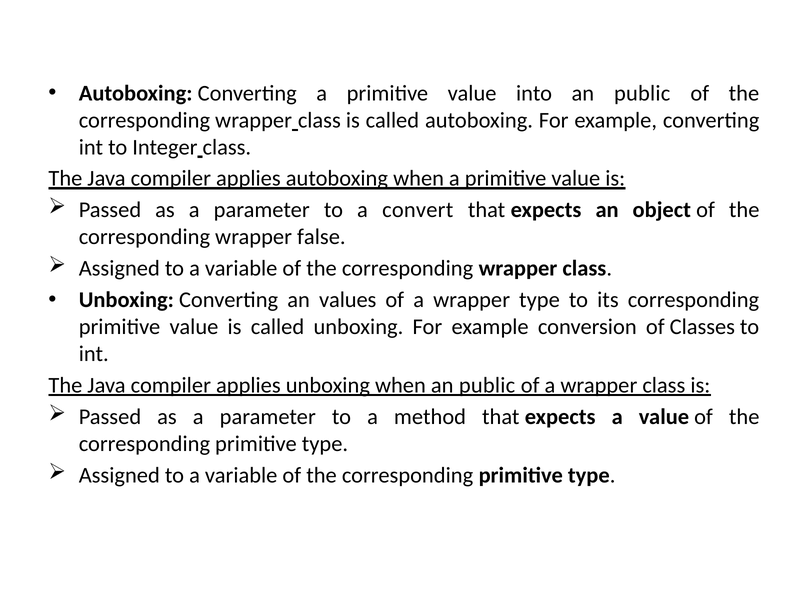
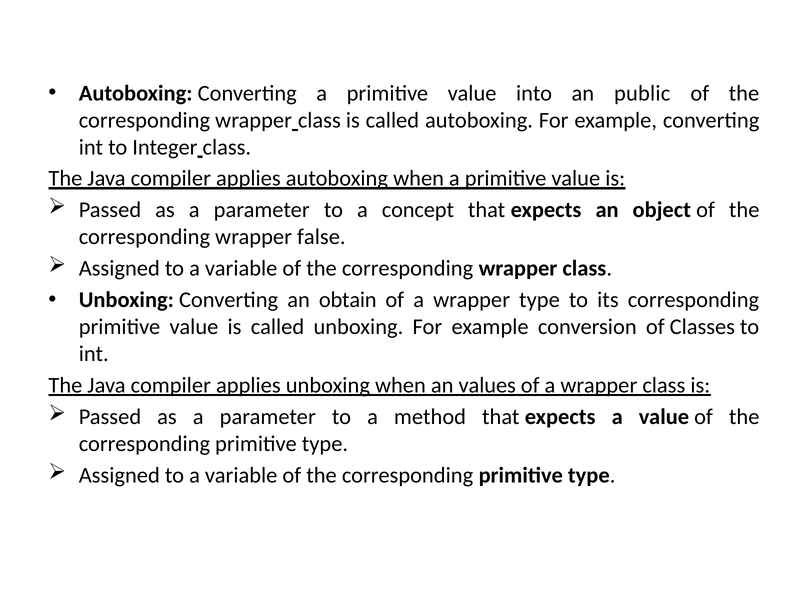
convert: convert -> concept
values: values -> obtain
when an public: public -> values
